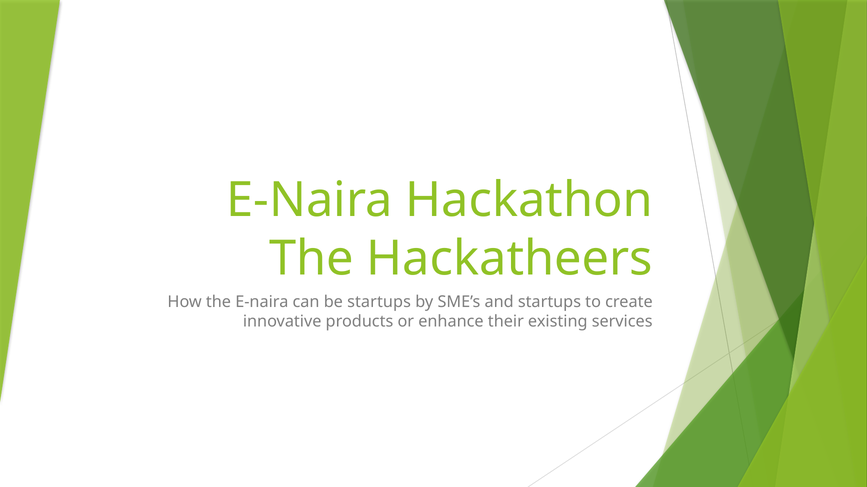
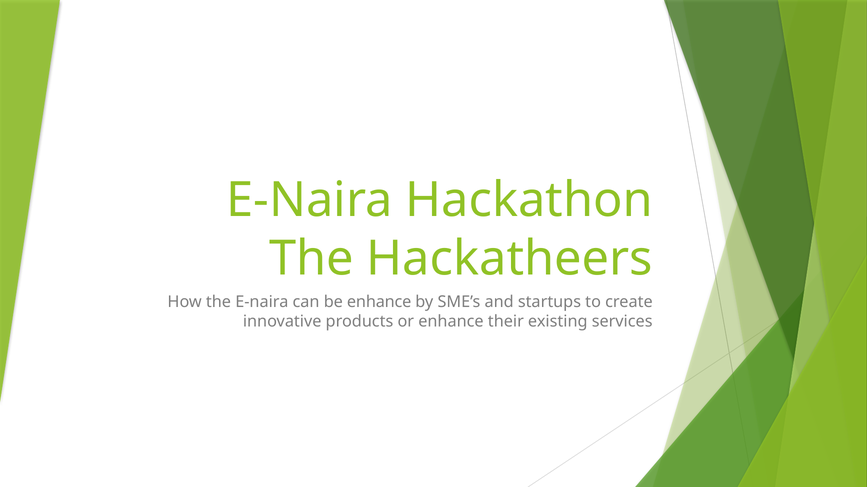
be startups: startups -> enhance
